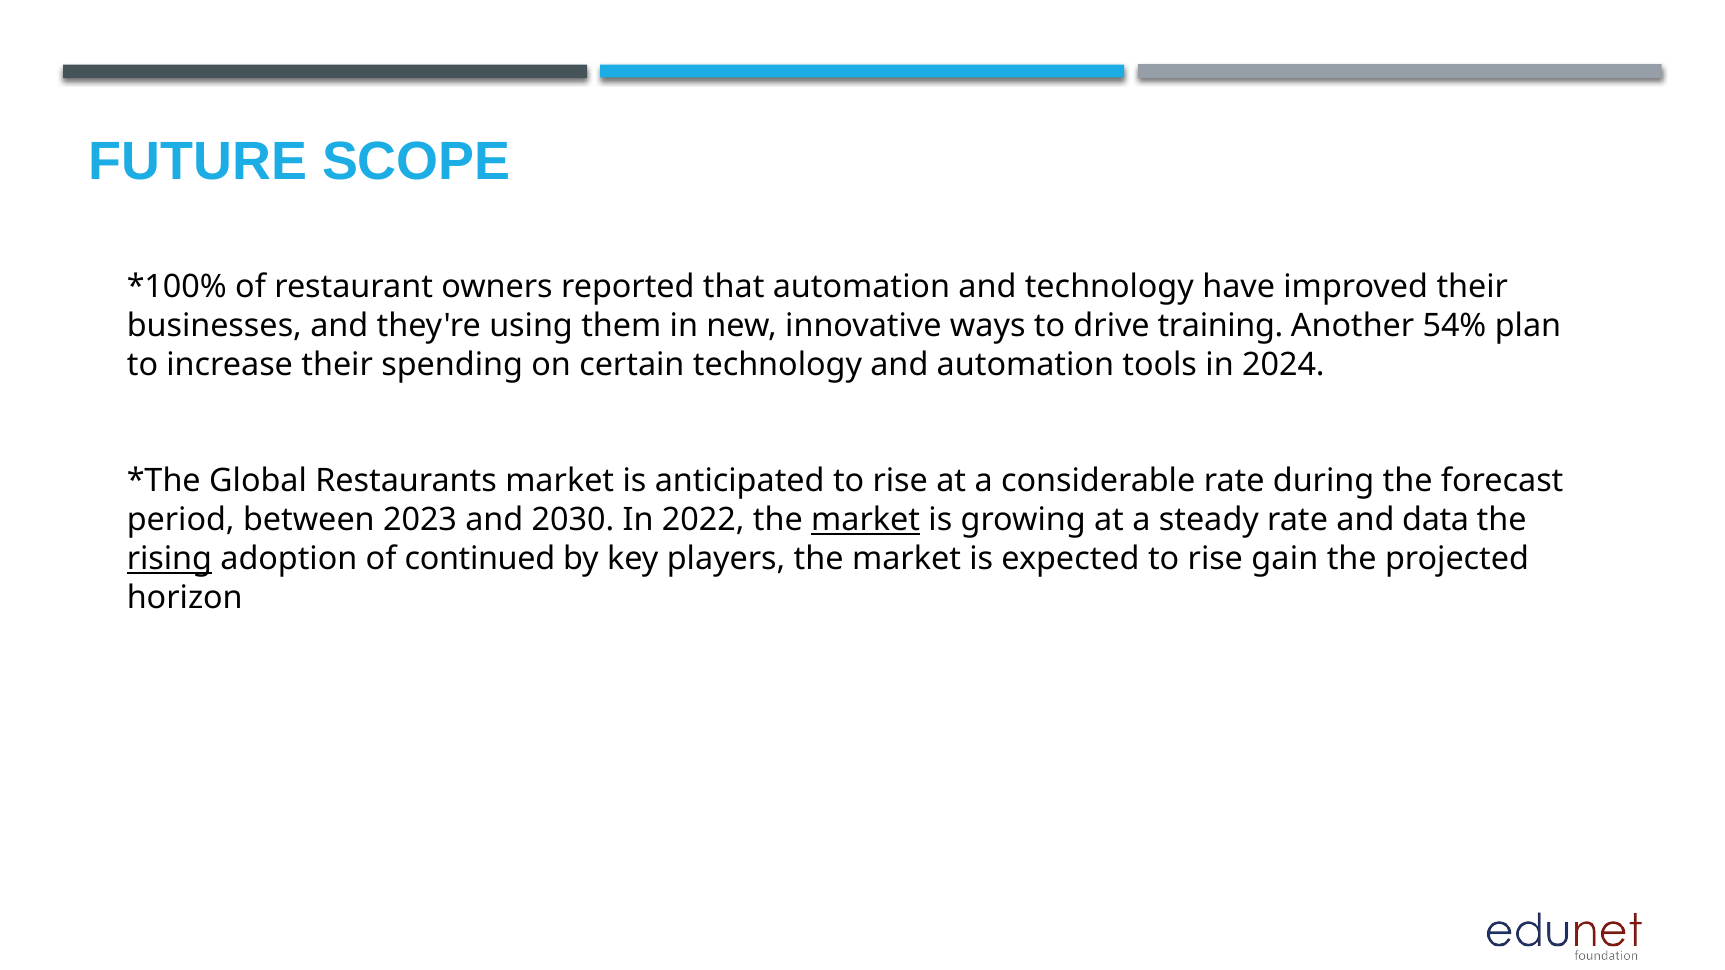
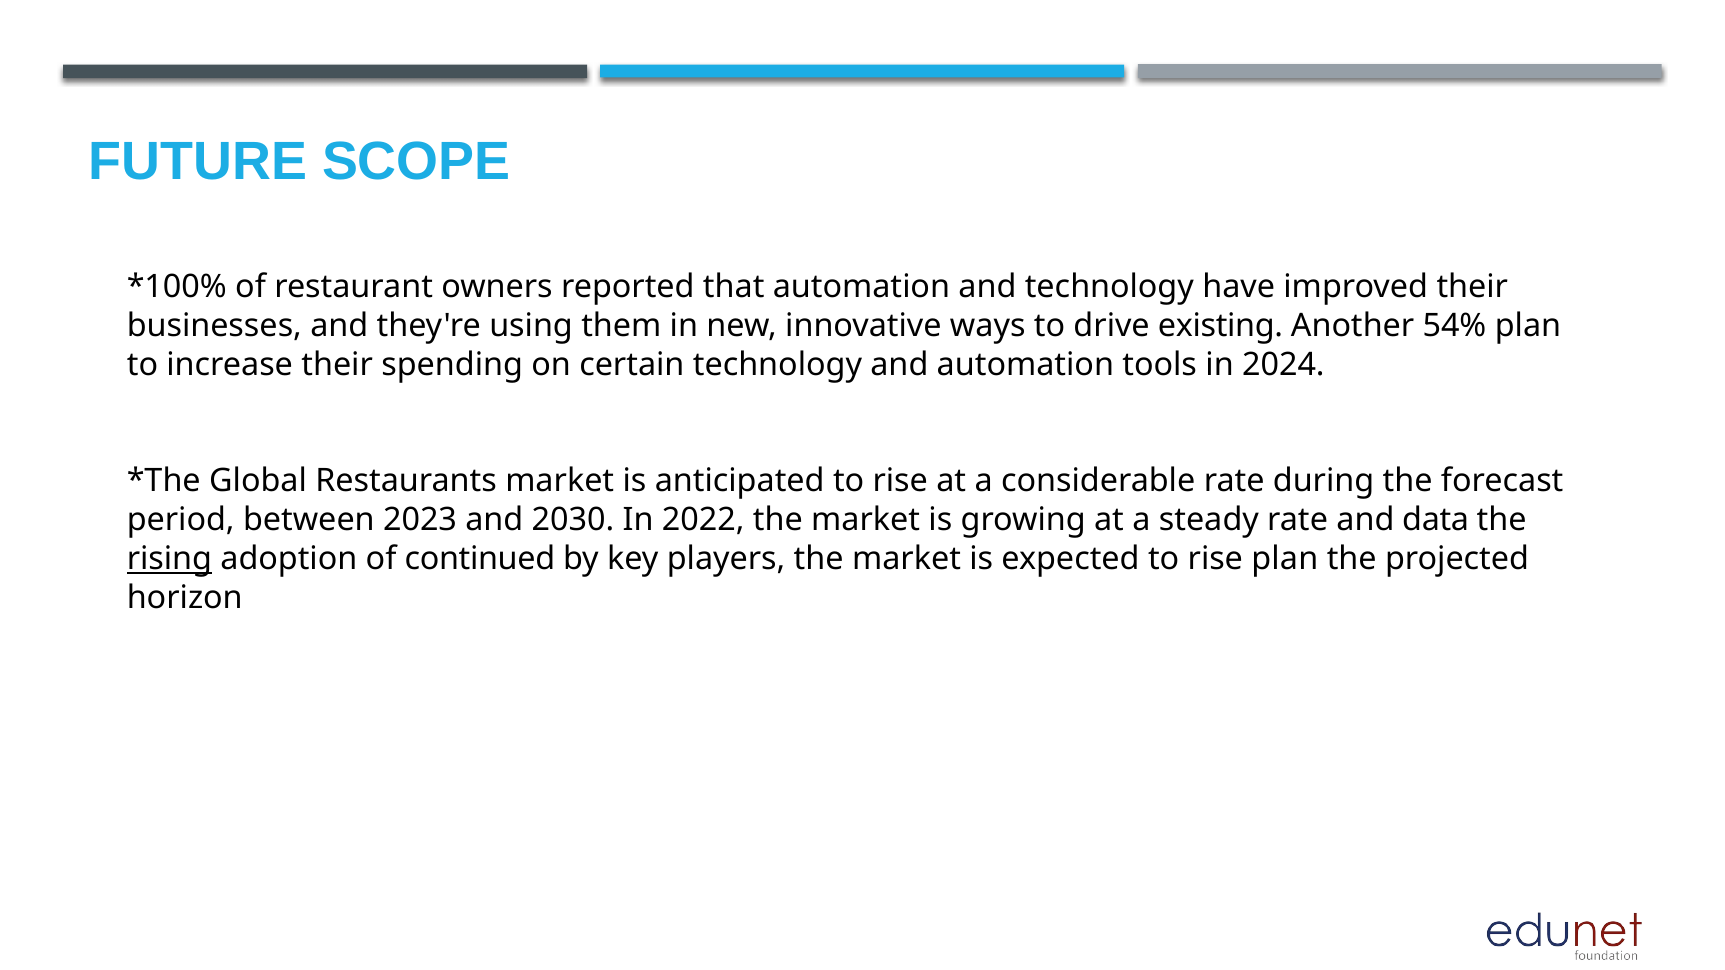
training: training -> existing
market at (866, 520) underline: present -> none
rise gain: gain -> plan
